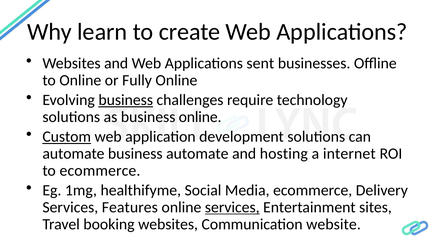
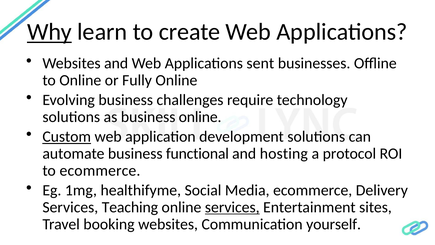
Why underline: none -> present
business at (126, 100) underline: present -> none
business automate: automate -> functional
internet: internet -> protocol
Features: Features -> Teaching
website: website -> yourself
